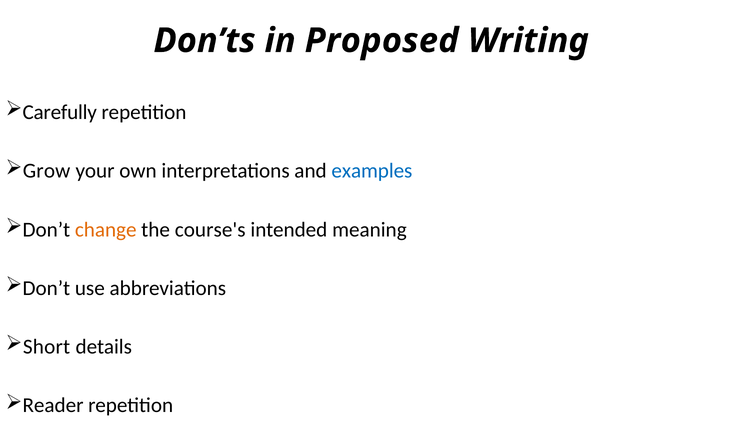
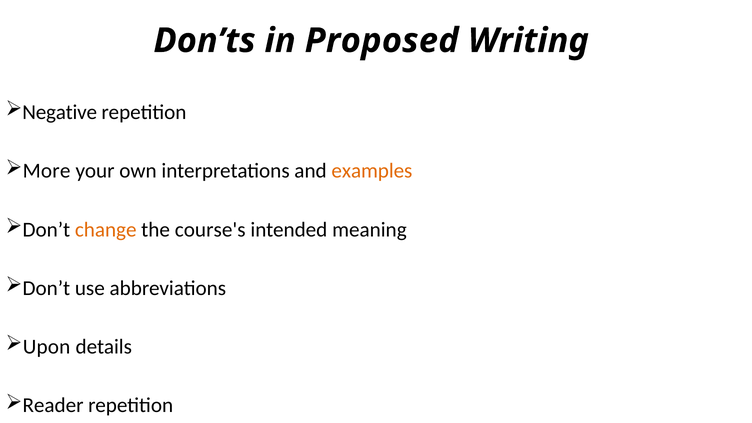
Carefully: Carefully -> Negative
Grow: Grow -> More
examples colour: blue -> orange
Short: Short -> Upon
